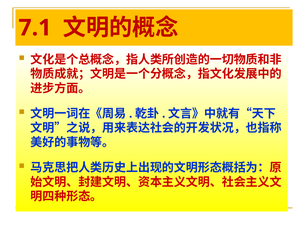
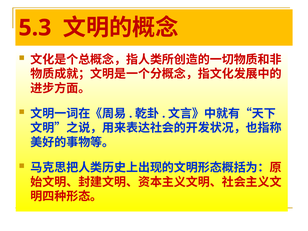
7.1: 7.1 -> 5.3
